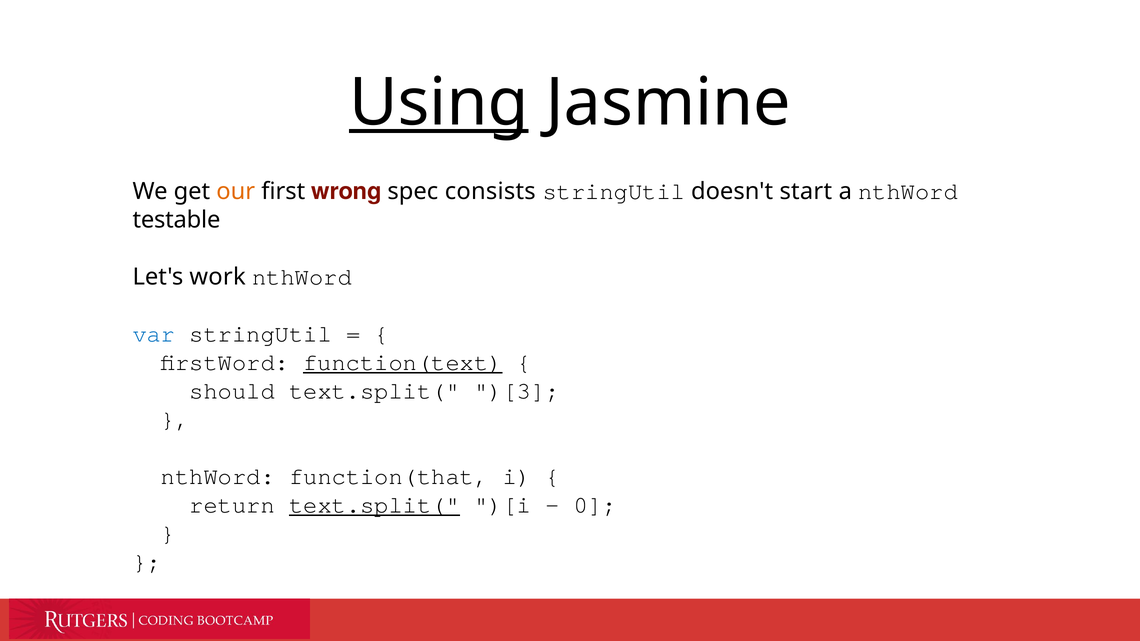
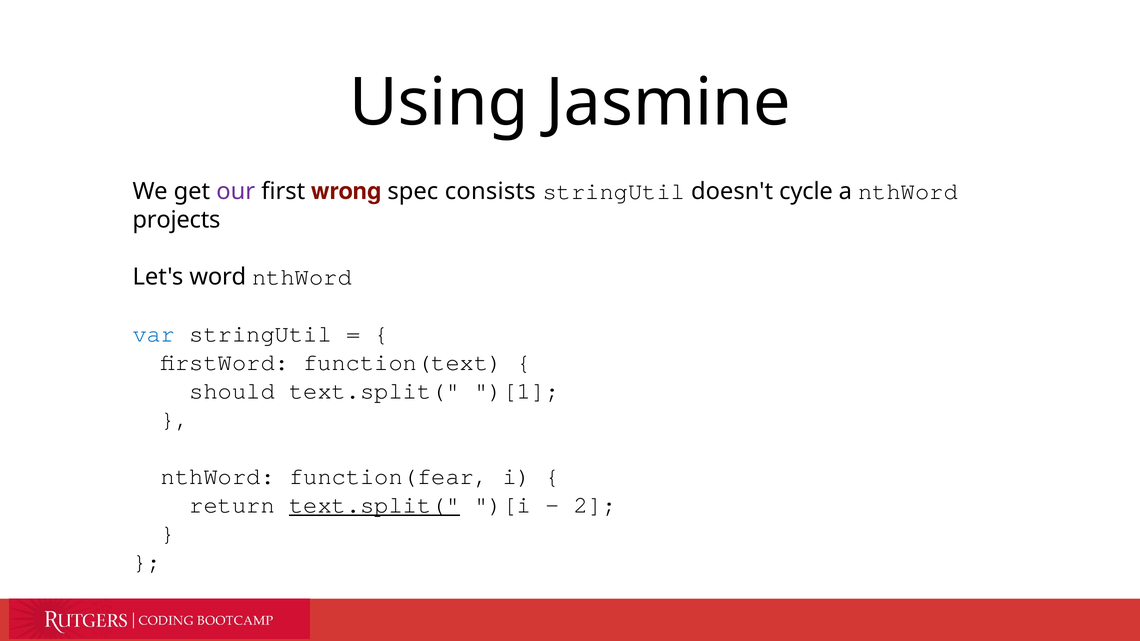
Using underline: present -> none
our colour: orange -> purple
start: start -> cycle
testable: testable -> projects
work: work -> word
function(text underline: present -> none
)[3: )[3 -> )[1
function(that: function(that -> function(fear
0: 0 -> 2
